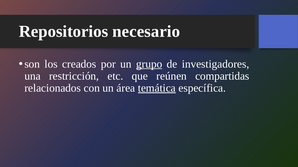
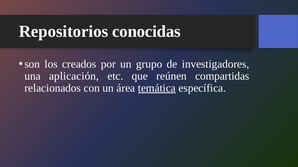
necesario: necesario -> conocidas
grupo underline: present -> none
restricción: restricción -> aplicación
